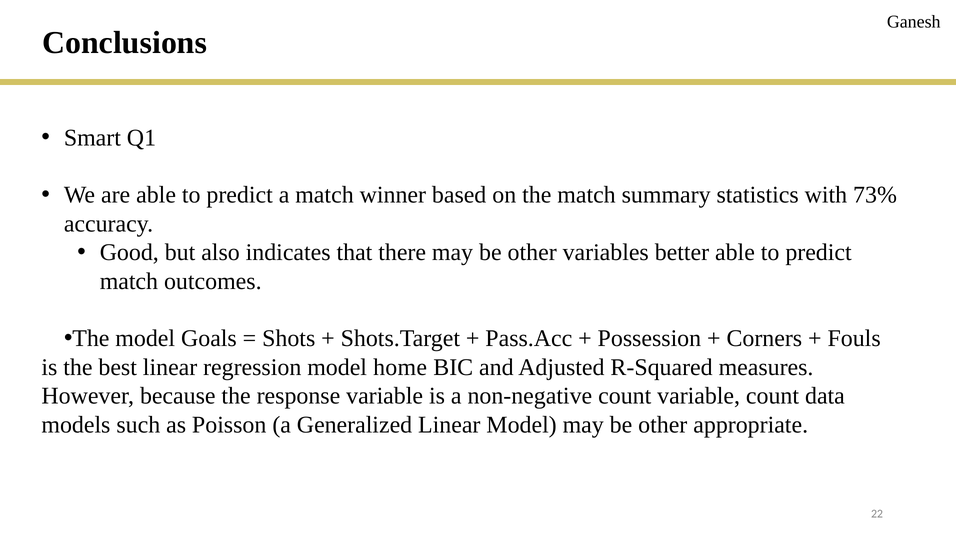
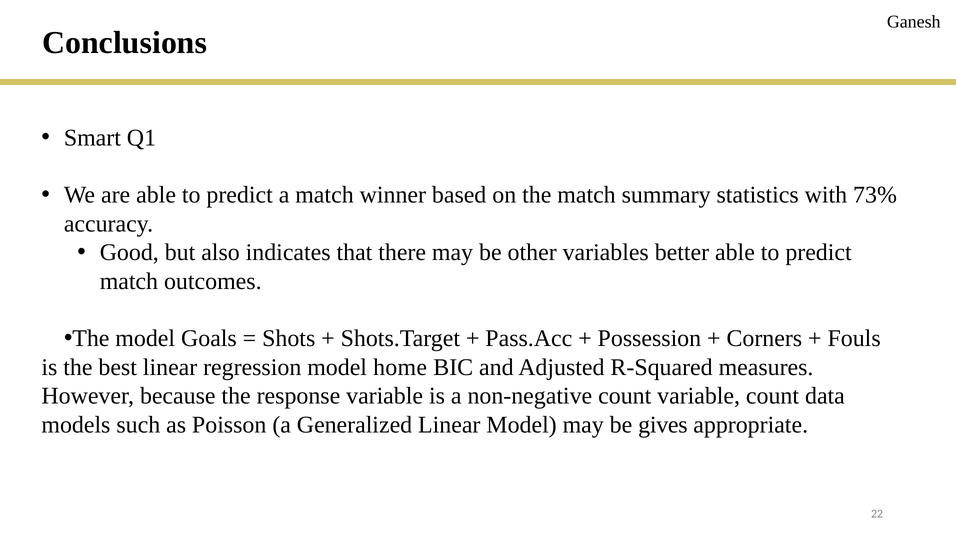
Model may be other: other -> gives
